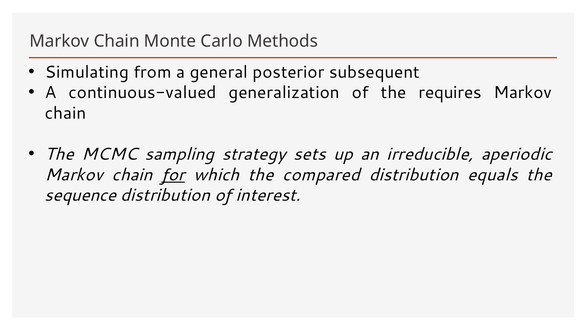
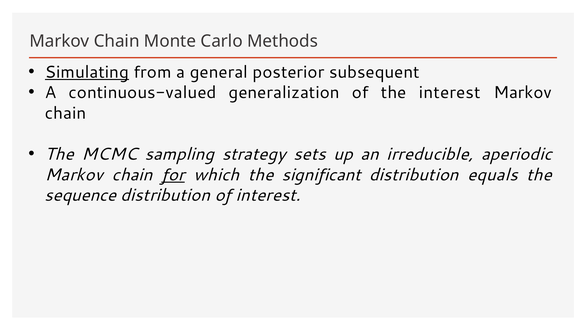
Simulating underline: none -> present
the requires: requires -> interest
compared: compared -> significant
